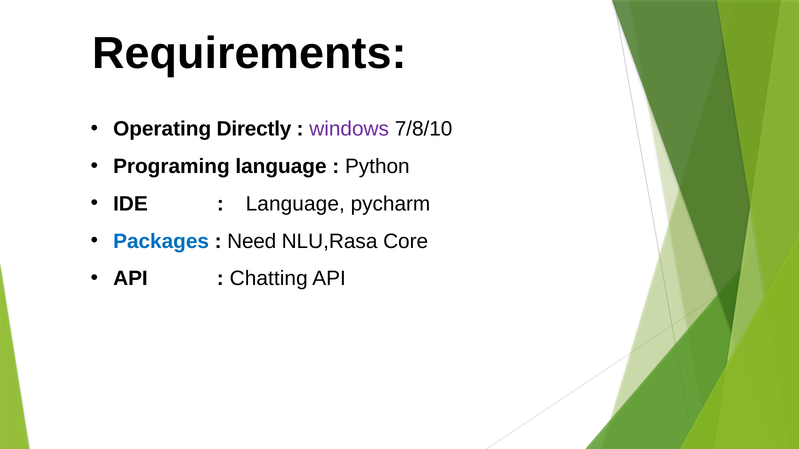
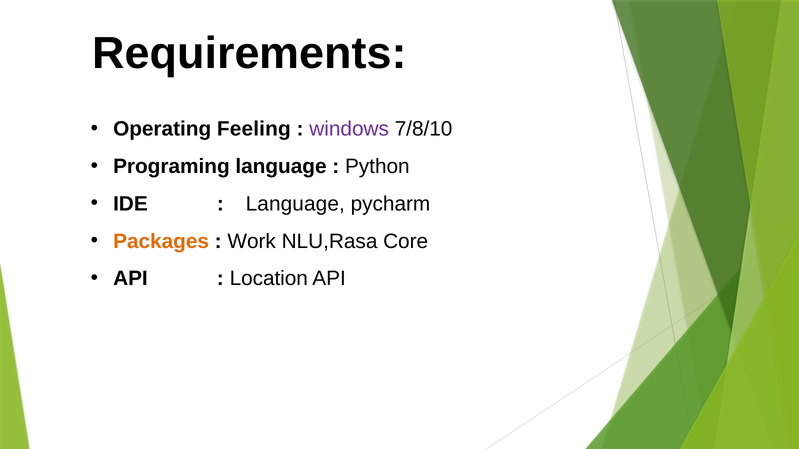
Directly: Directly -> Feeling
Packages colour: blue -> orange
Need: Need -> Work
Chatting: Chatting -> Location
